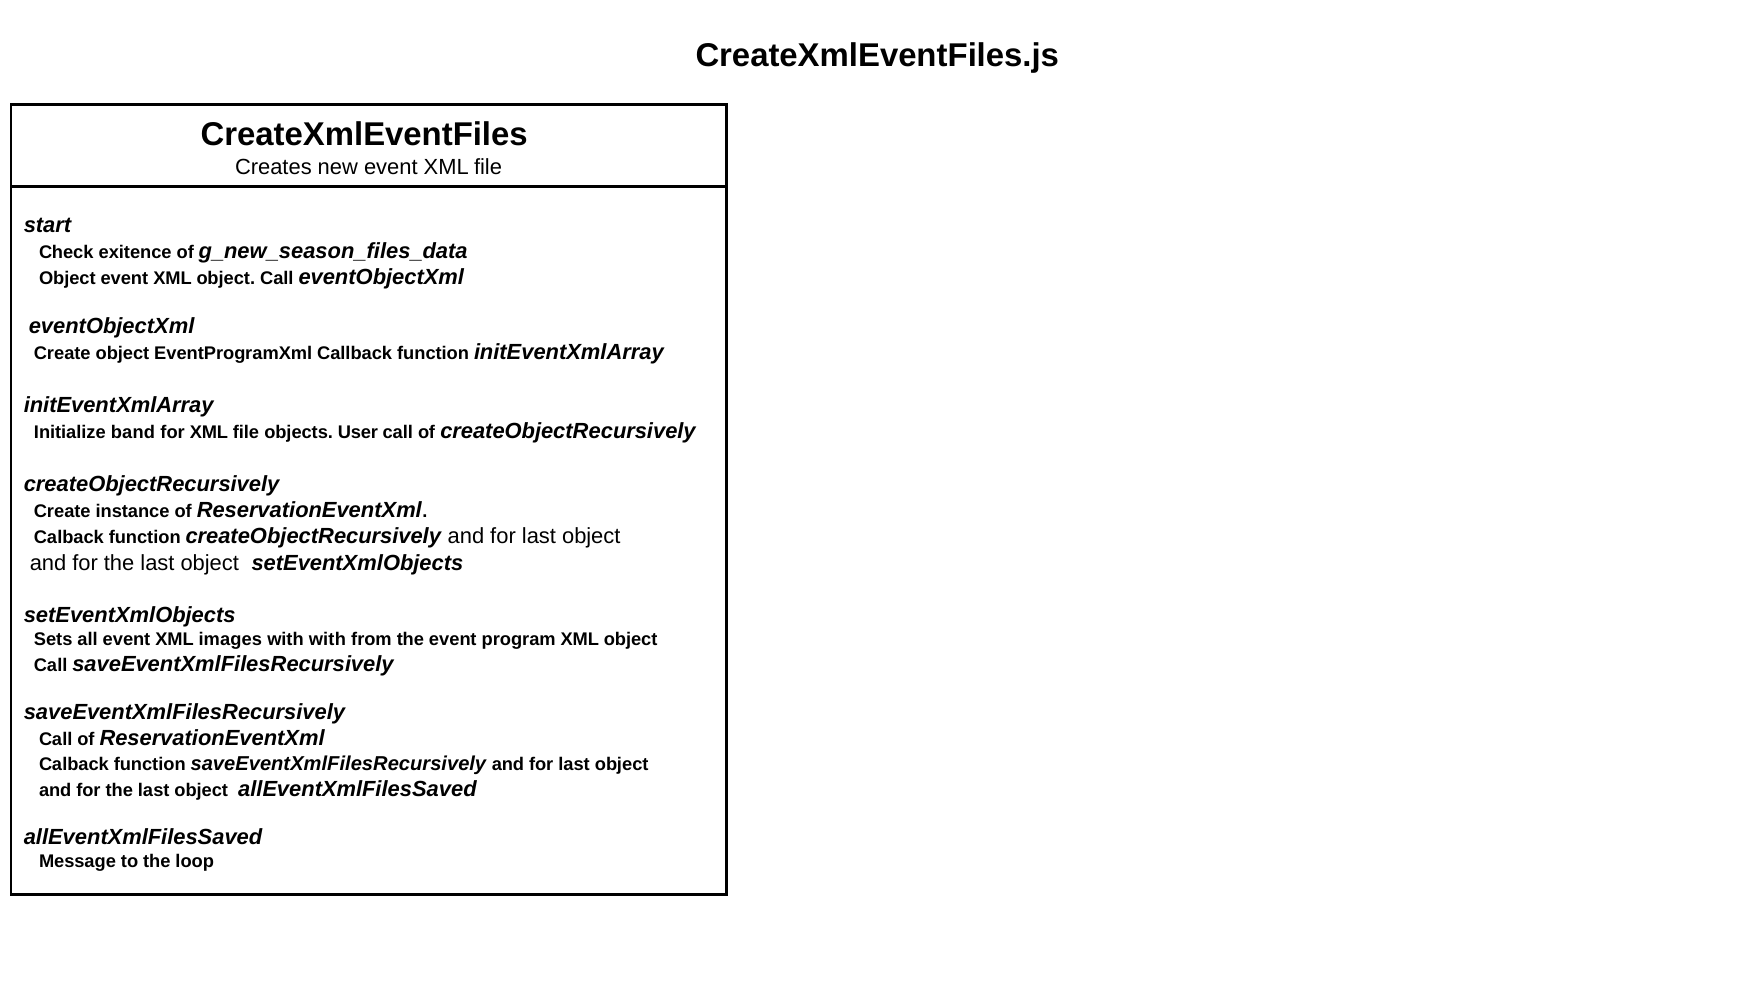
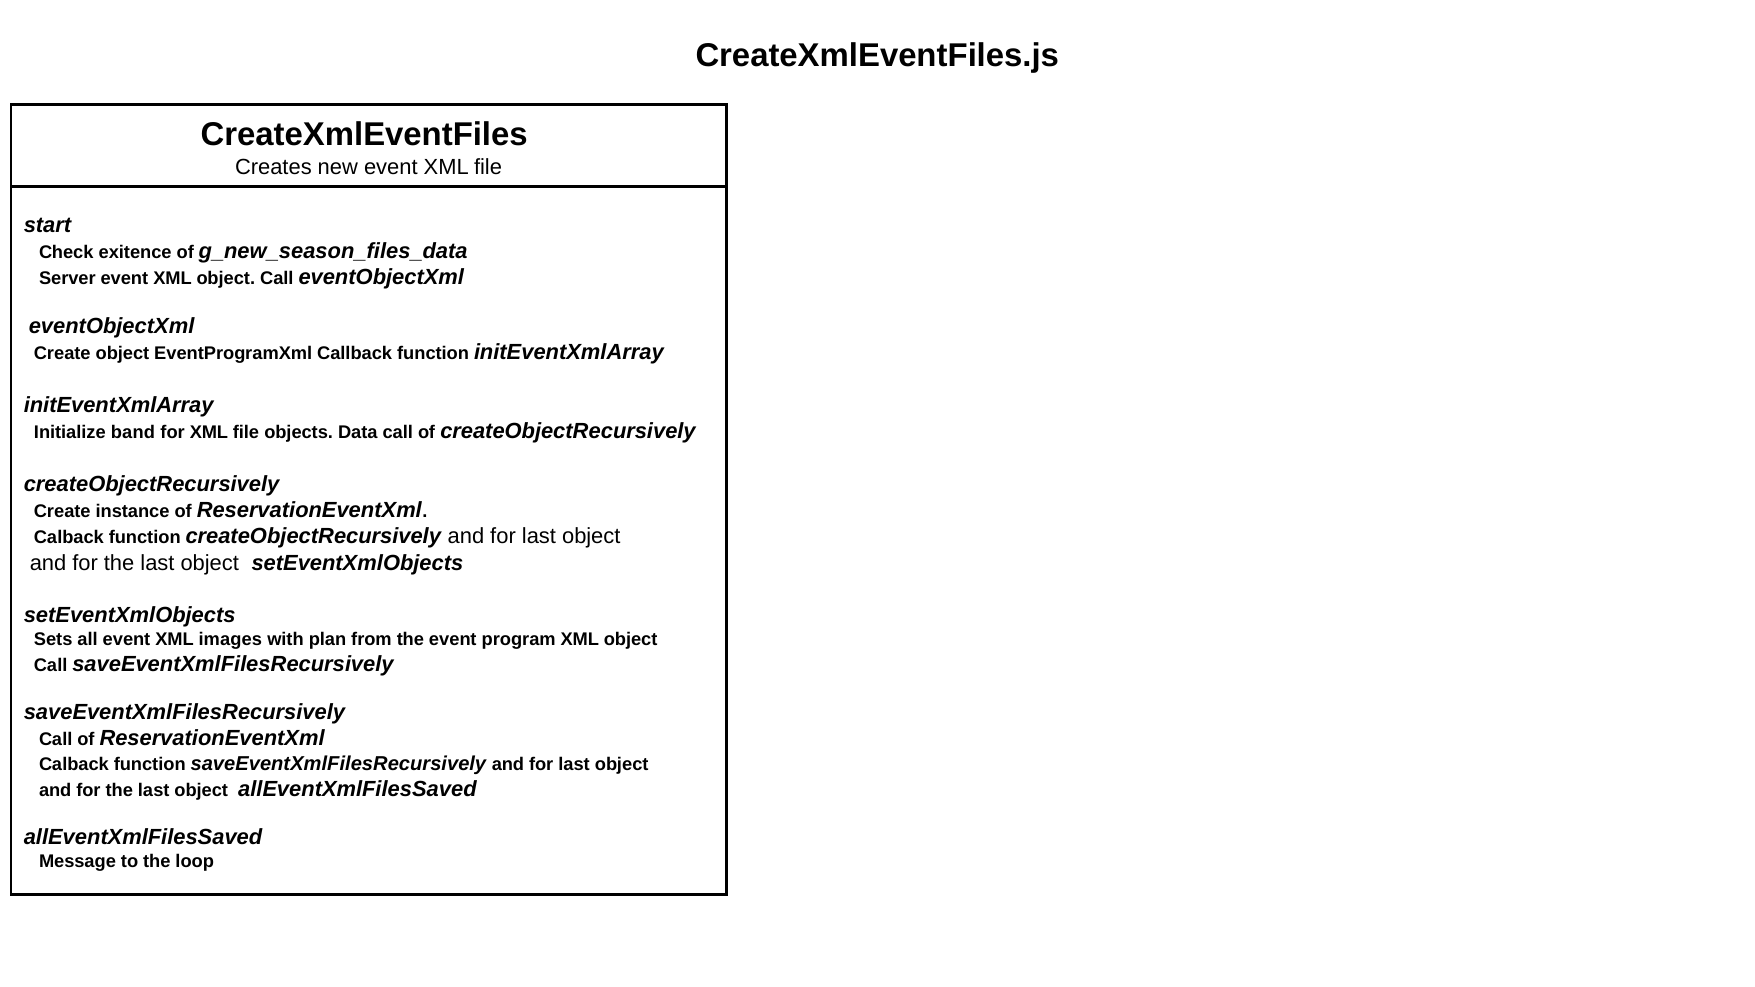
Object at (67, 279): Object -> Server
User: User -> Data
with with: with -> plan
